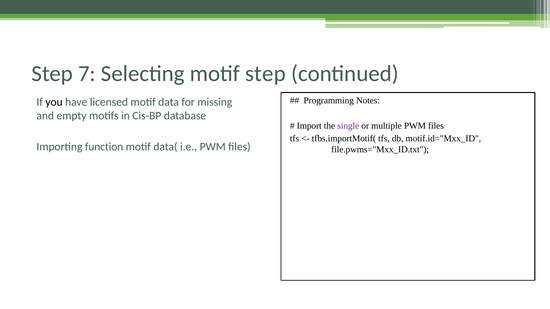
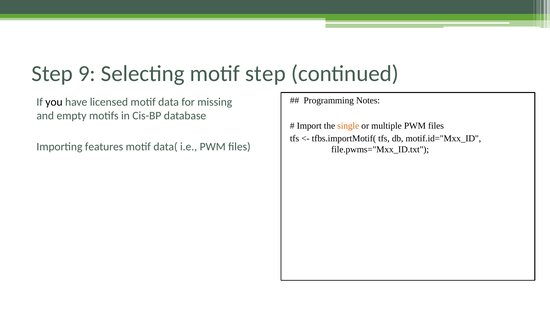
7: 7 -> 9
single colour: purple -> orange
function: function -> features
